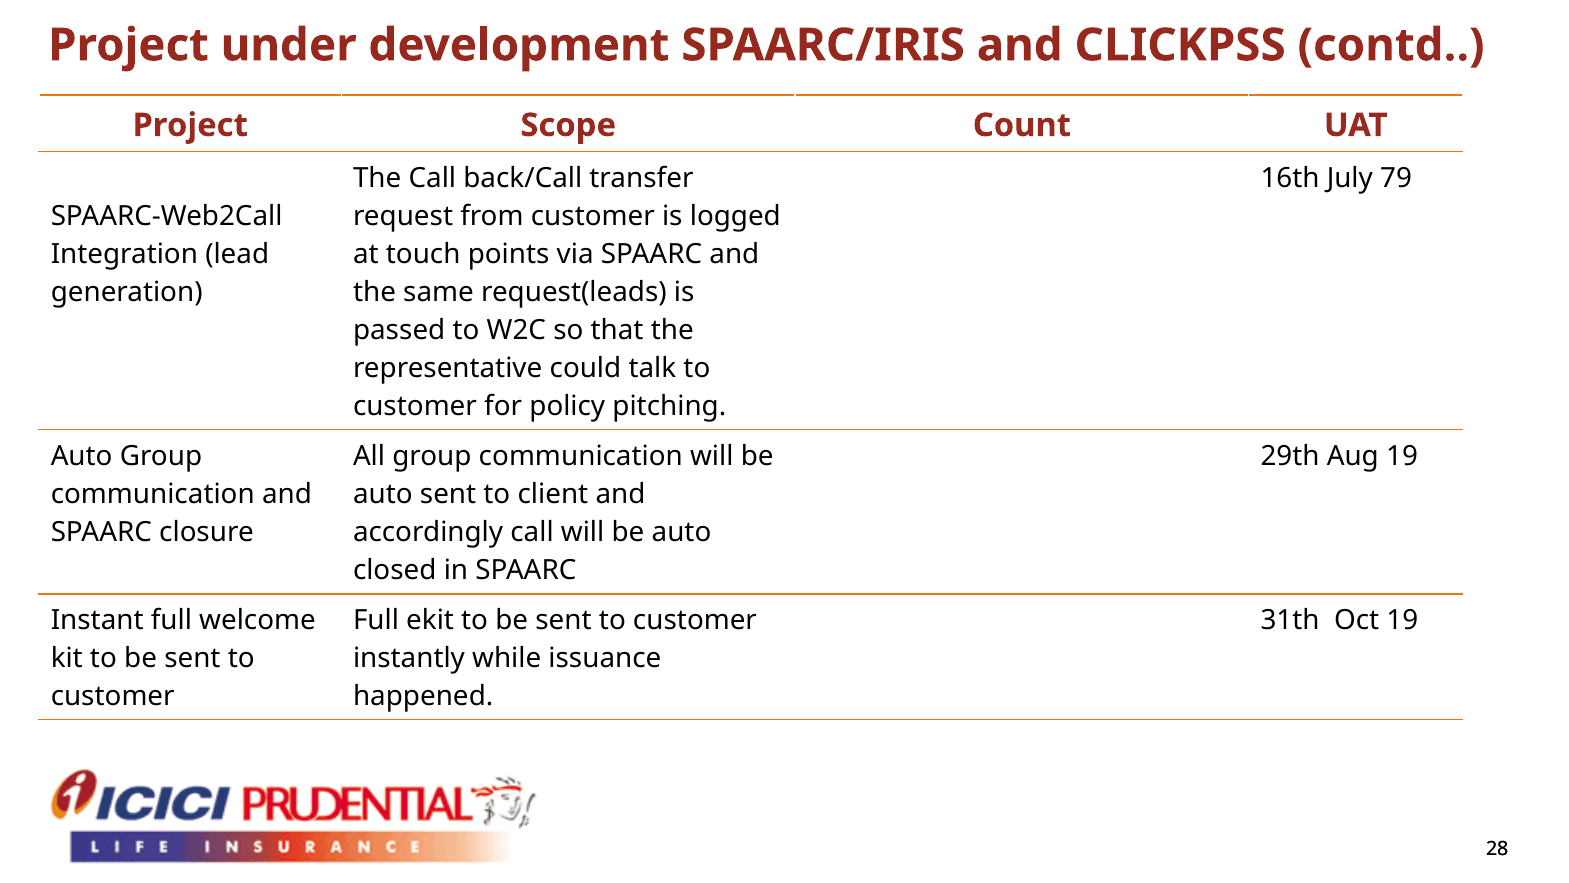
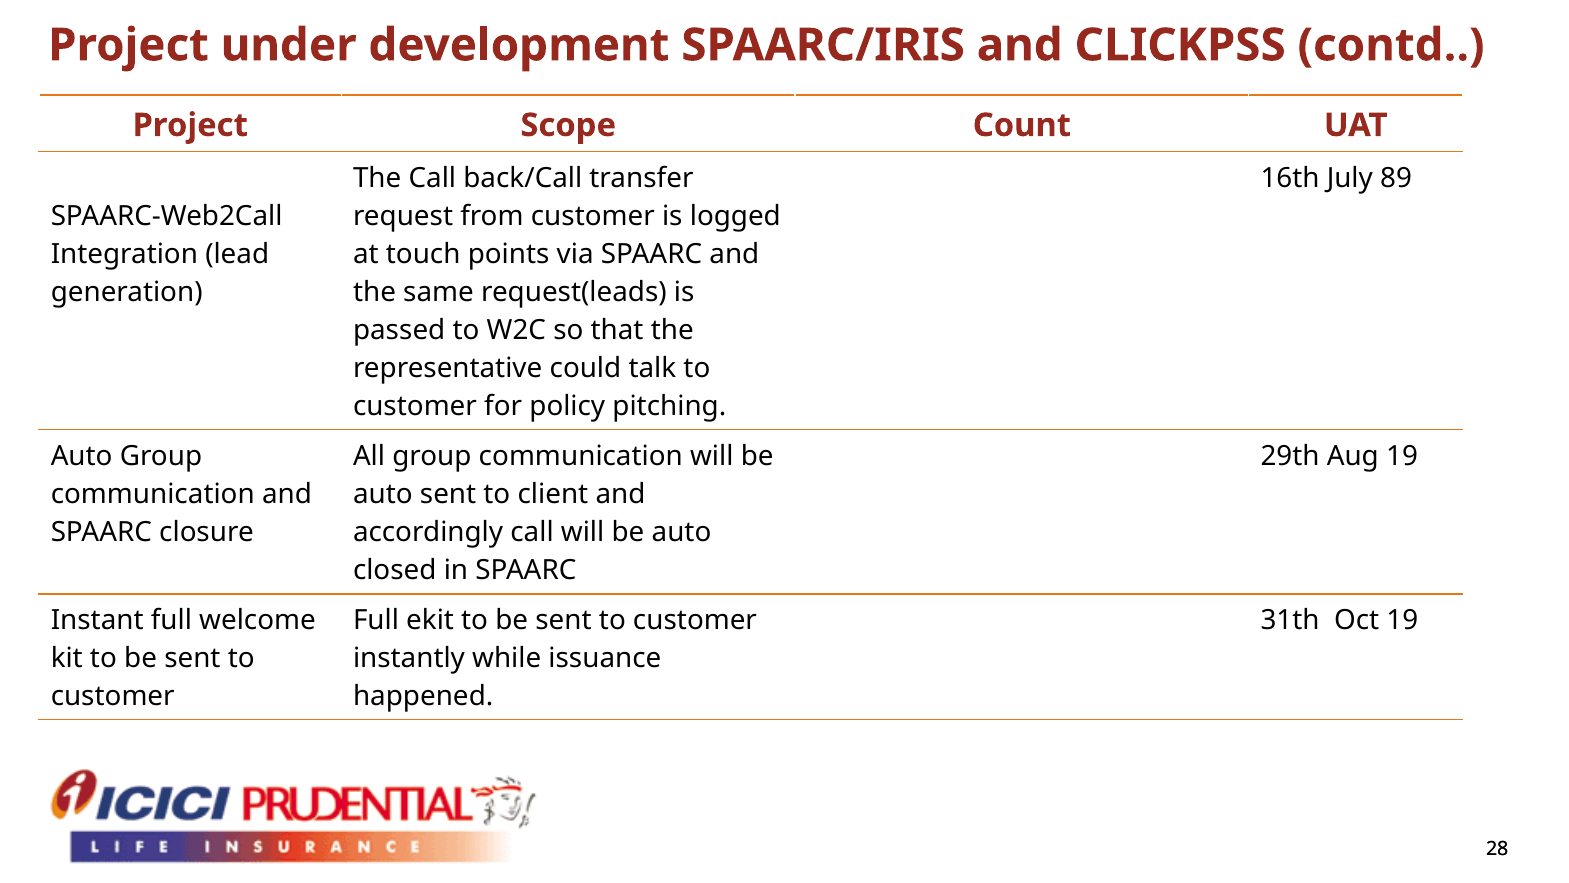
79: 79 -> 89
